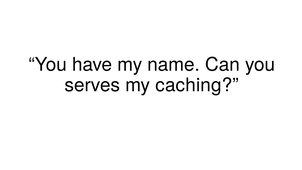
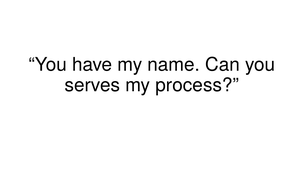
caching: caching -> process
